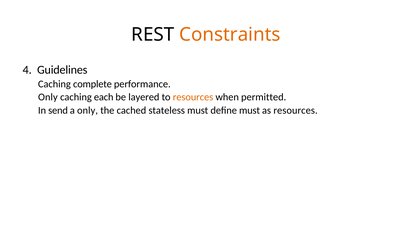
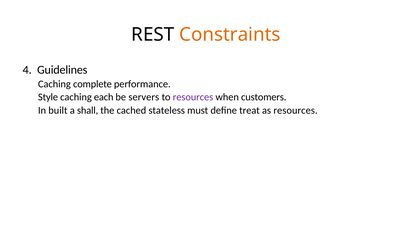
Only at (48, 97): Only -> Style
layered: layered -> servers
resources at (193, 97) colour: orange -> purple
permitted: permitted -> customers
send: send -> built
a only: only -> shall
define must: must -> treat
